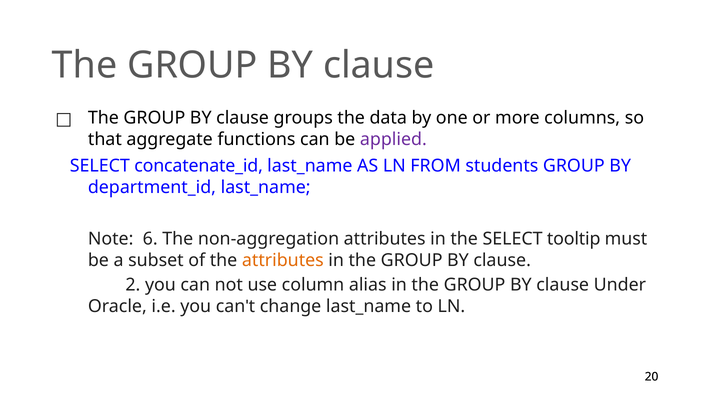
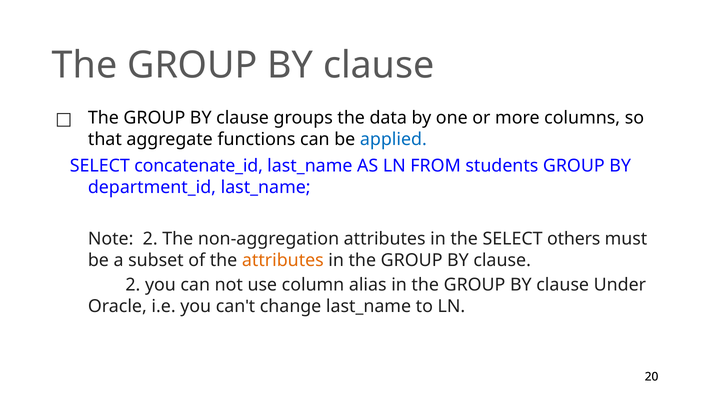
applied colour: purple -> blue
Note 6: 6 -> 2
tooltip: tooltip -> others
